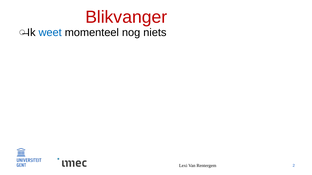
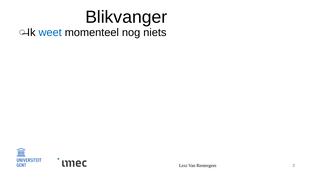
Blikvanger colour: red -> black
